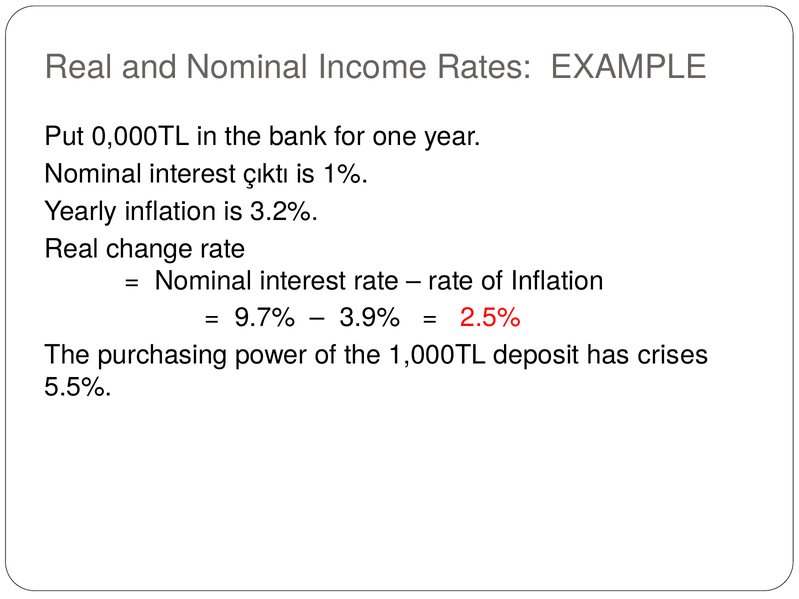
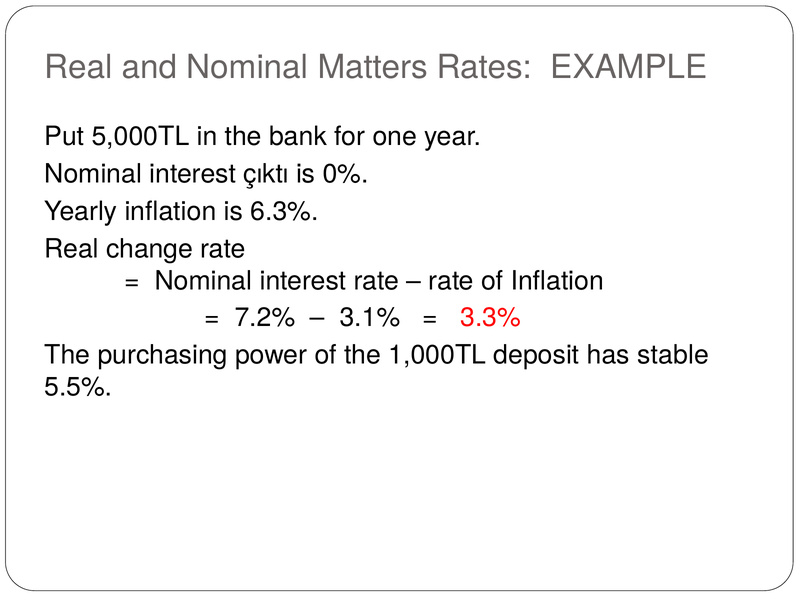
Income: Income -> Matters
0,000TL: 0,000TL -> 5,000TL
1%: 1% -> 0%
3.2%: 3.2% -> 6.3%
9.7%: 9.7% -> 7.2%
3.9%: 3.9% -> 3.1%
2.5%: 2.5% -> 3.3%
crises: crises -> stable
